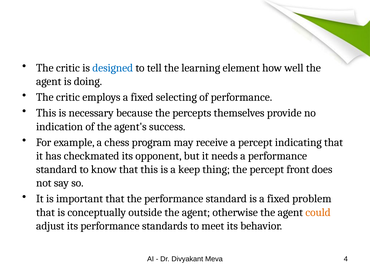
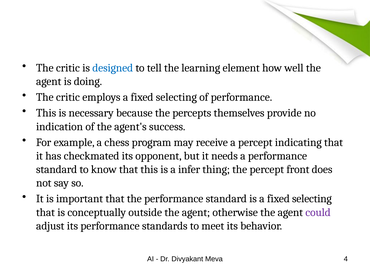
keep: keep -> infer
is a fixed problem: problem -> selecting
could colour: orange -> purple
